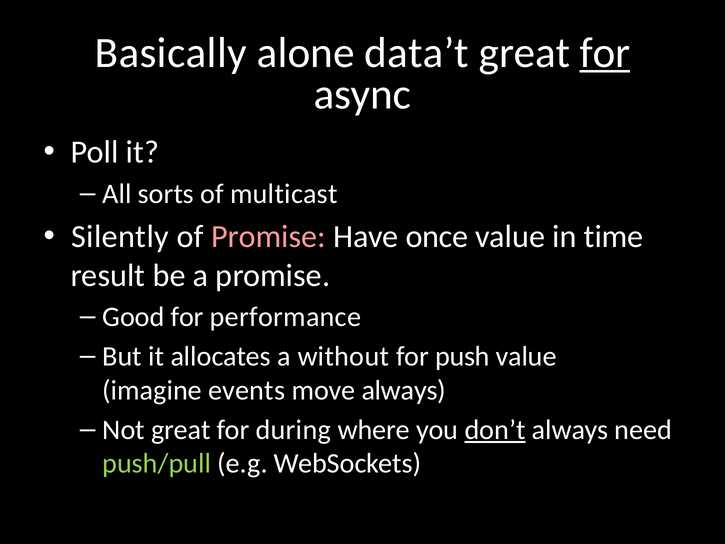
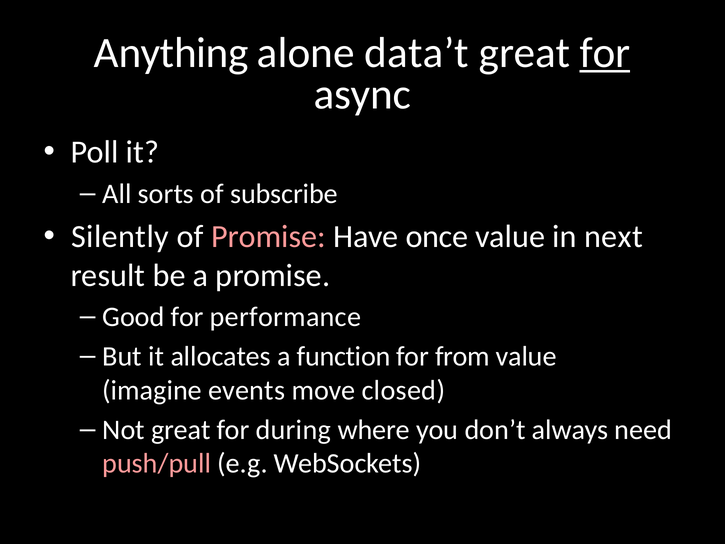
Basically: Basically -> Anything
multicast: multicast -> subscribe
time: time -> next
without: without -> function
push: push -> from
move always: always -> closed
don’t underline: present -> none
push/pull colour: light green -> pink
